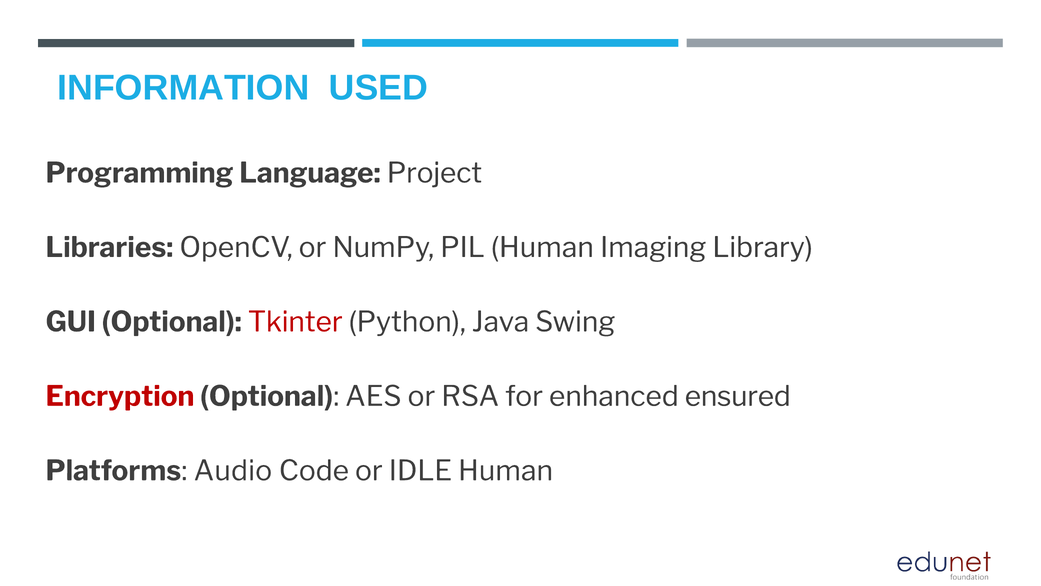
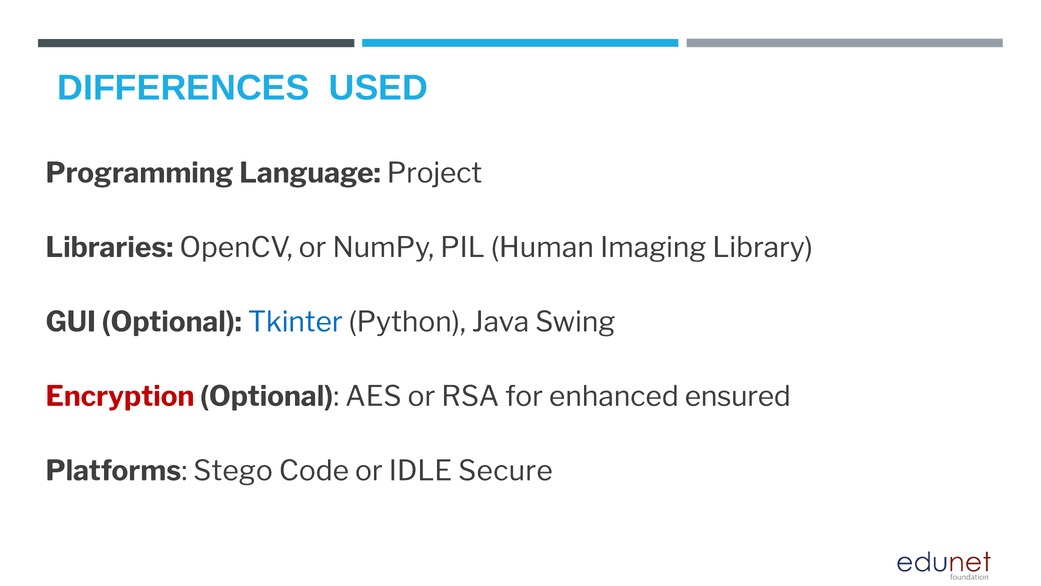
INFORMATION: INFORMATION -> DIFFERENCES
Tkinter colour: red -> blue
Audio: Audio -> Stego
IDLE Human: Human -> Secure
